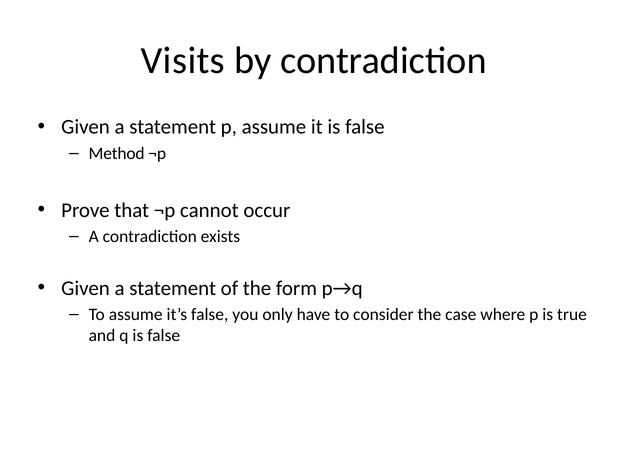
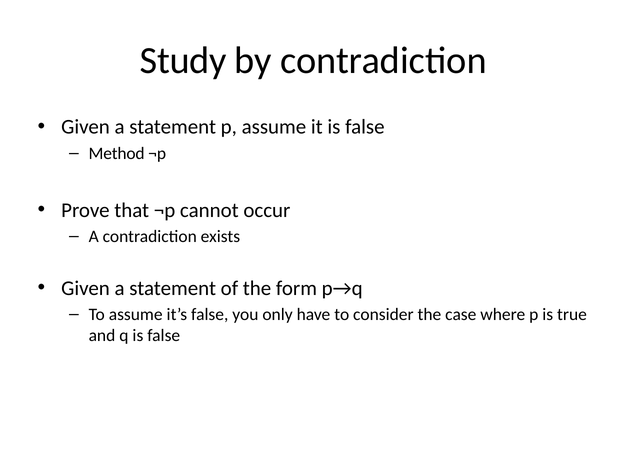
Visits: Visits -> Study
